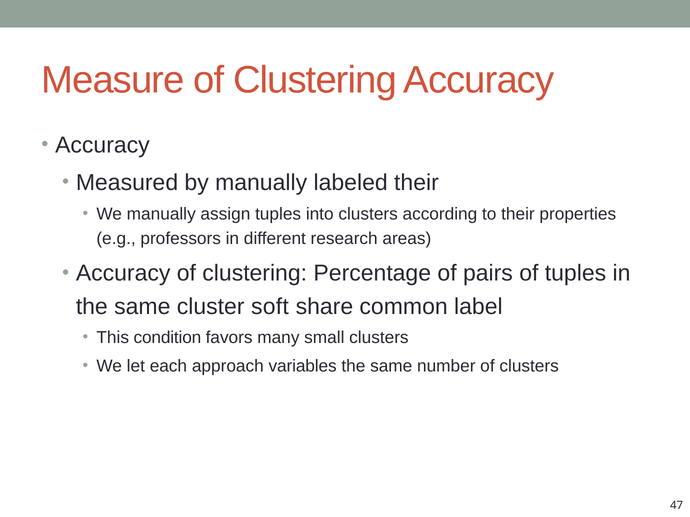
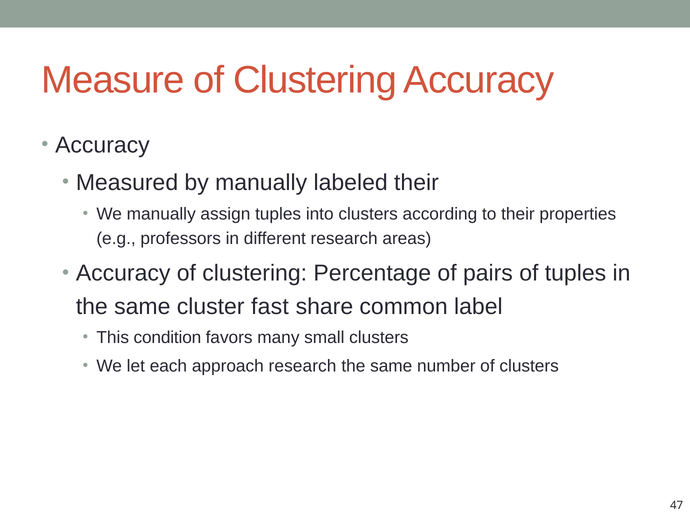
soft: soft -> fast
approach variables: variables -> research
